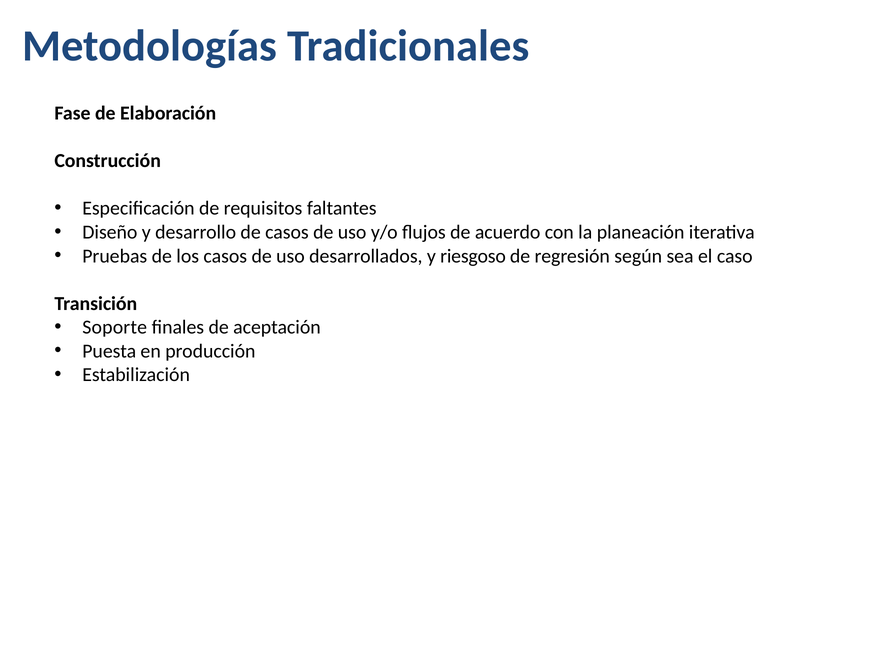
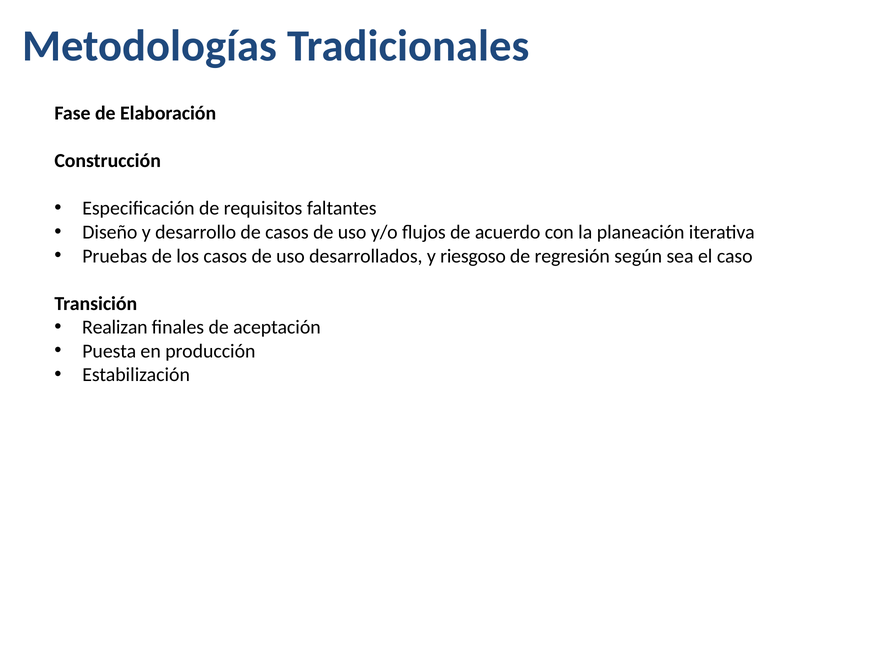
Soporte: Soporte -> Realizan
